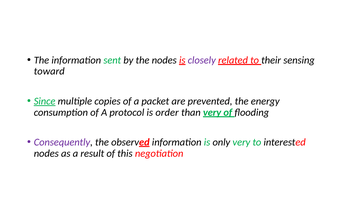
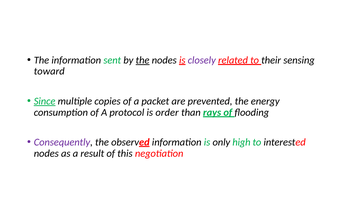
the at (143, 60) underline: none -> present
than very: very -> rays
only very: very -> high
